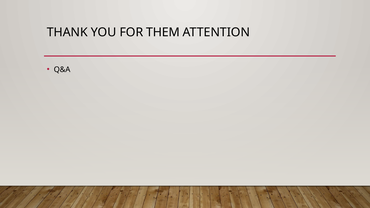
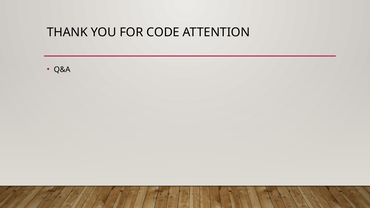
THEM: THEM -> CODE
